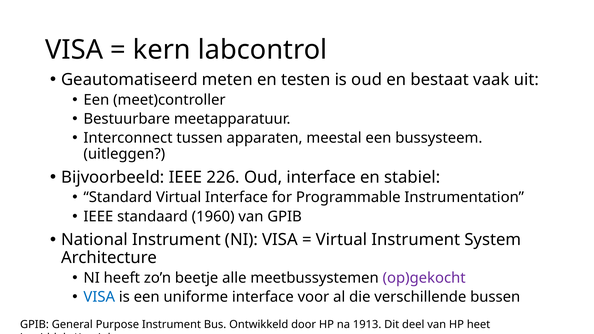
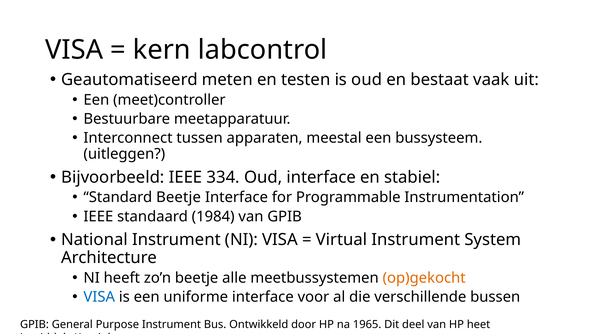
226: 226 -> 334
Standard Virtual: Virtual -> Beetje
1960: 1960 -> 1984
op)gekocht colour: purple -> orange
1913: 1913 -> 1965
